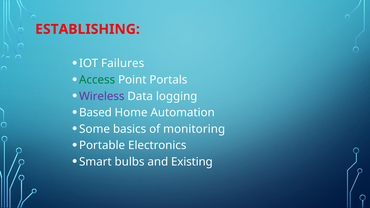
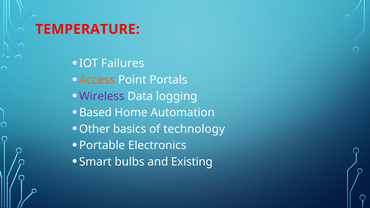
ESTABLISHING: ESTABLISHING -> TEMPERATURE
Access colour: green -> orange
Some: Some -> Other
monitoring: monitoring -> technology
